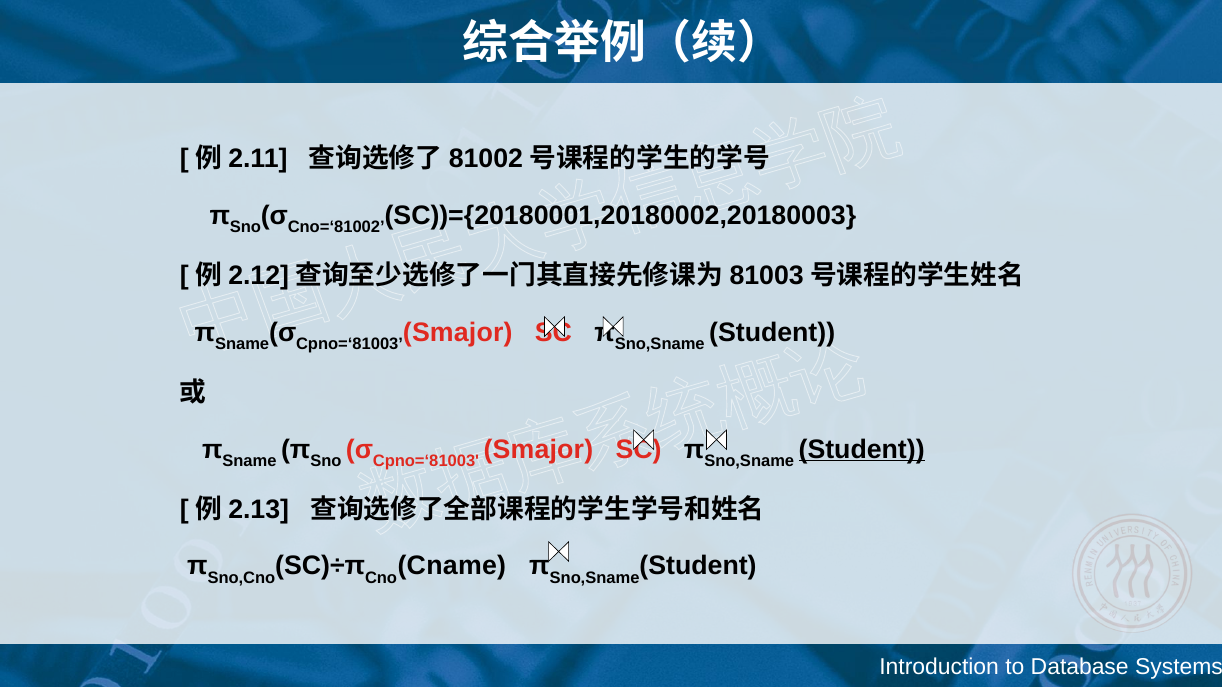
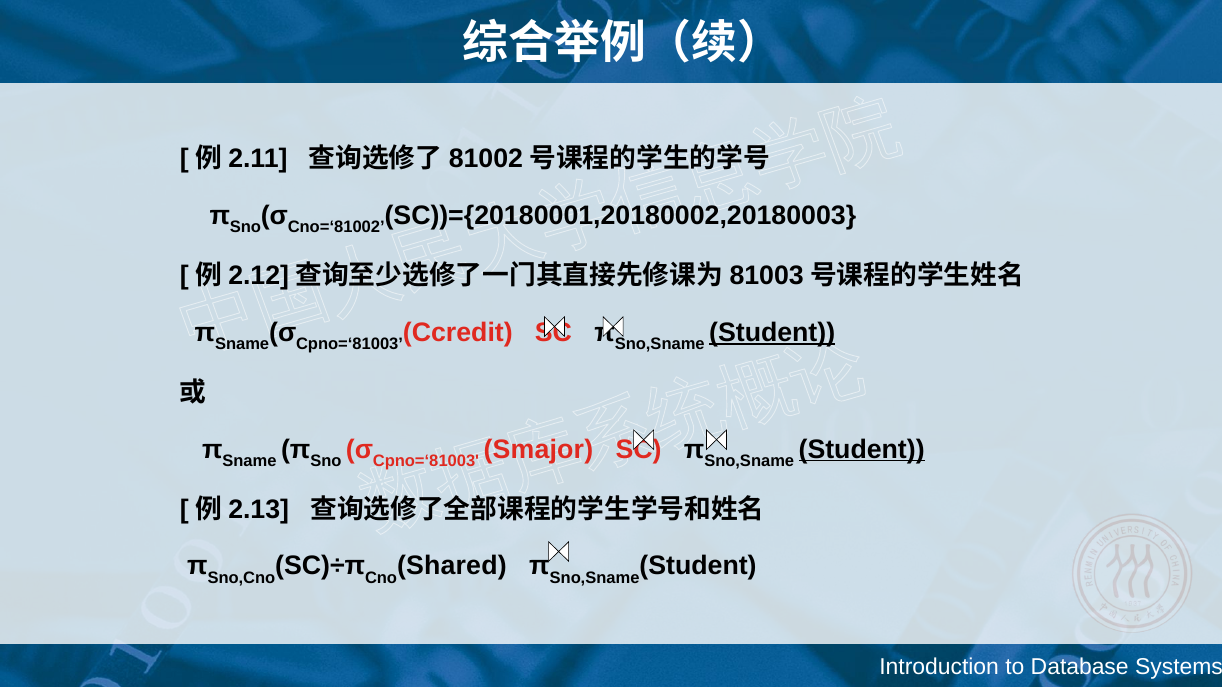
Smajor at (458, 332): Smajor -> Ccredit
Student at (772, 332) underline: none -> present
Cname: Cname -> Shared
